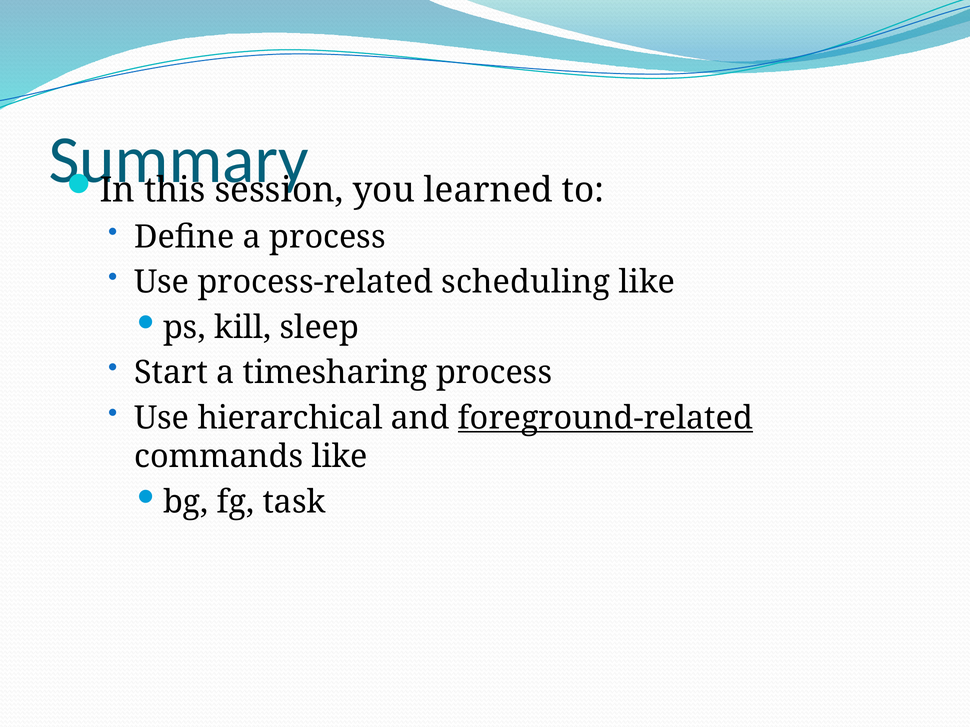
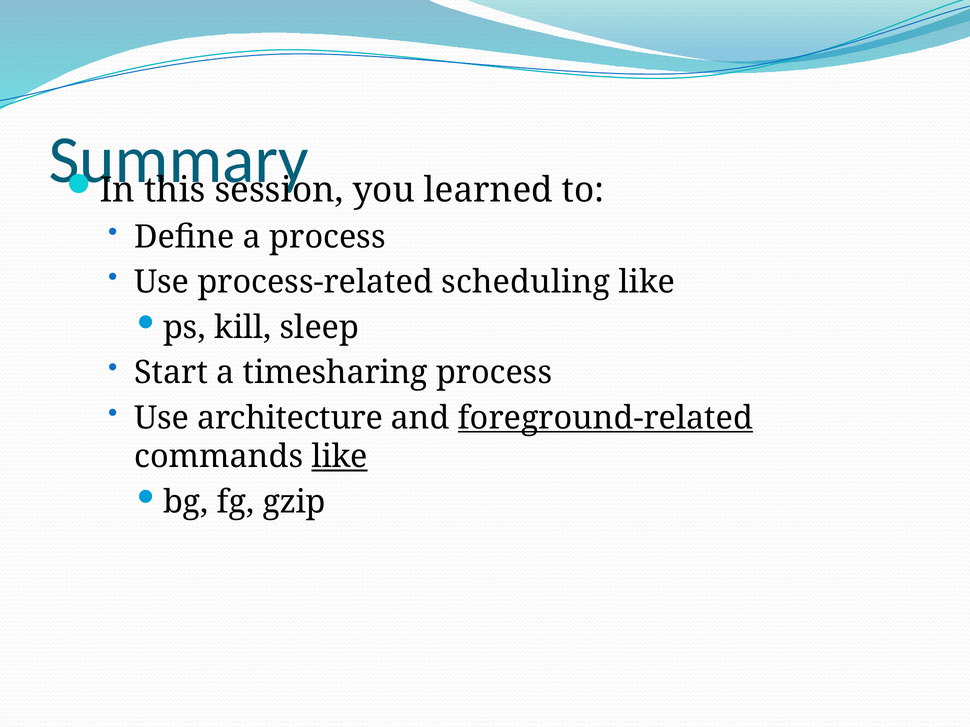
hierarchical: hierarchical -> architecture
like at (340, 457) underline: none -> present
task: task -> gzip
